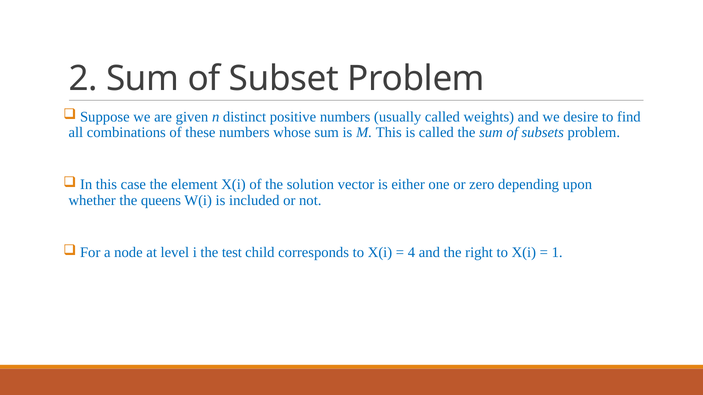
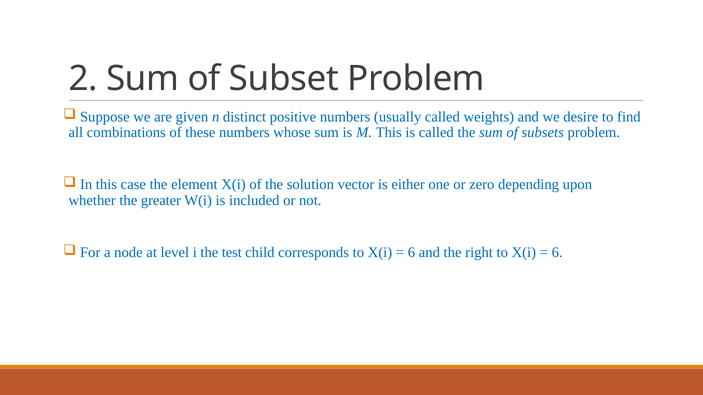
queens: queens -> greater
4 at (411, 253): 4 -> 6
1 at (557, 253): 1 -> 6
